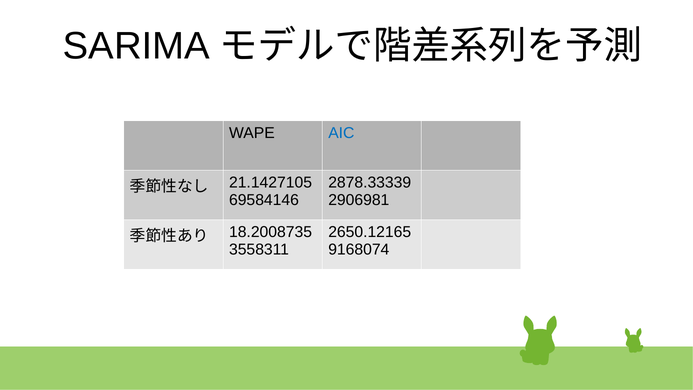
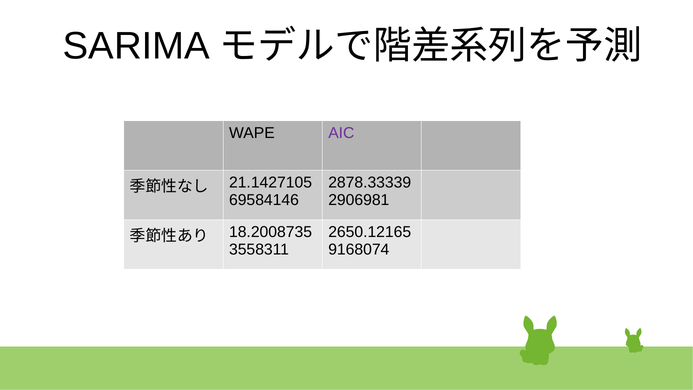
AIC colour: blue -> purple
